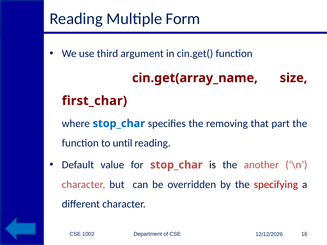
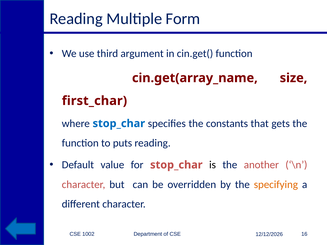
removing: removing -> constants
part: part -> gets
until: until -> puts
specifying colour: red -> orange
